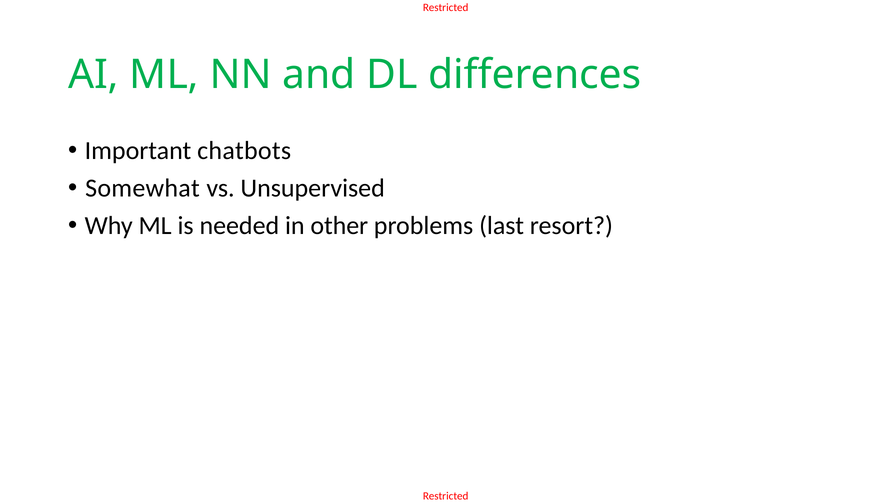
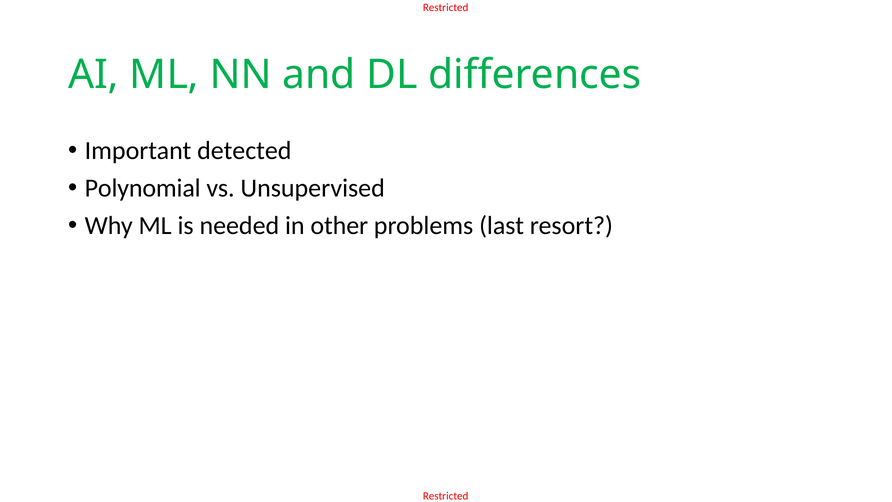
chatbots: chatbots -> detected
Somewhat: Somewhat -> Polynomial
